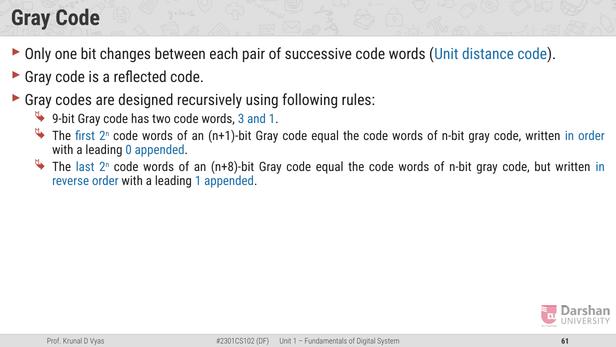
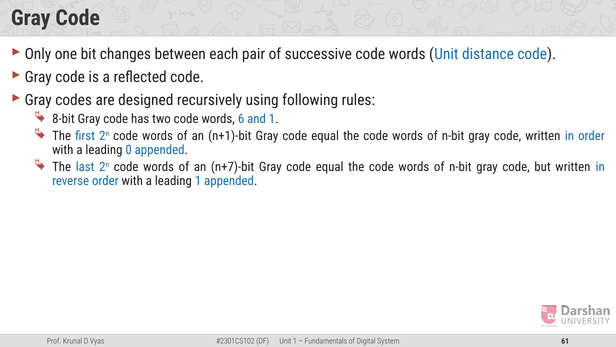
9-bit: 9-bit -> 8-bit
3: 3 -> 6
n+8)-bit: n+8)-bit -> n+7)-bit
